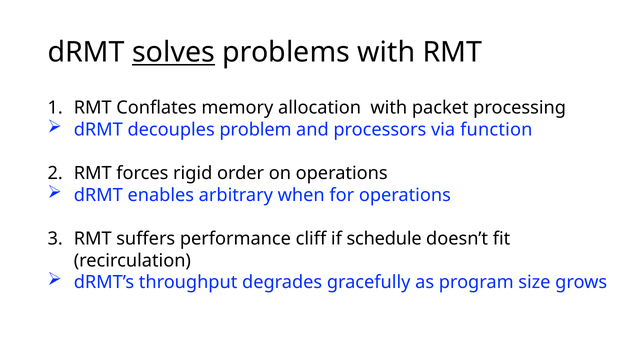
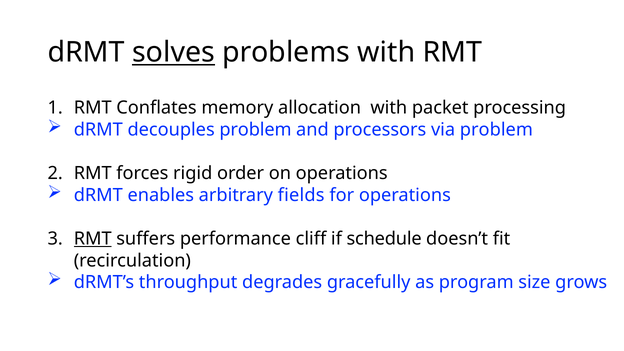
via function: function -> problem
when: when -> fields
RMT at (93, 239) underline: none -> present
